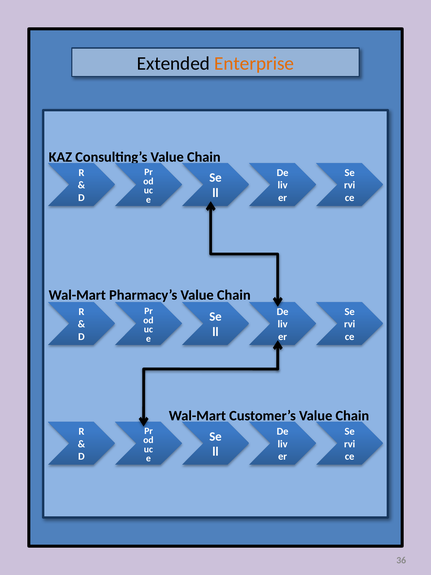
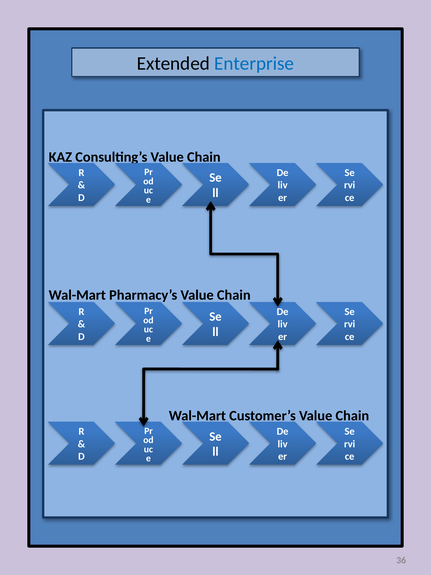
Enterprise colour: orange -> blue
